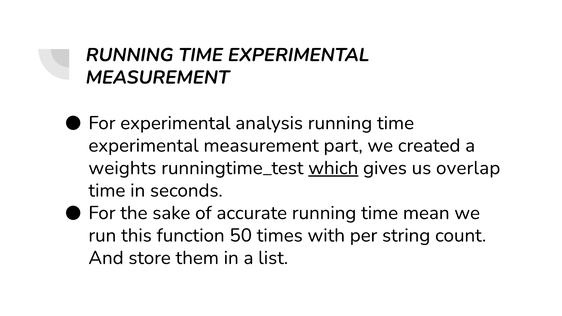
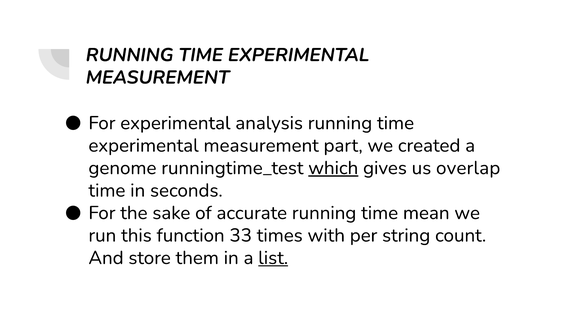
weights: weights -> genome
50: 50 -> 33
list underline: none -> present
